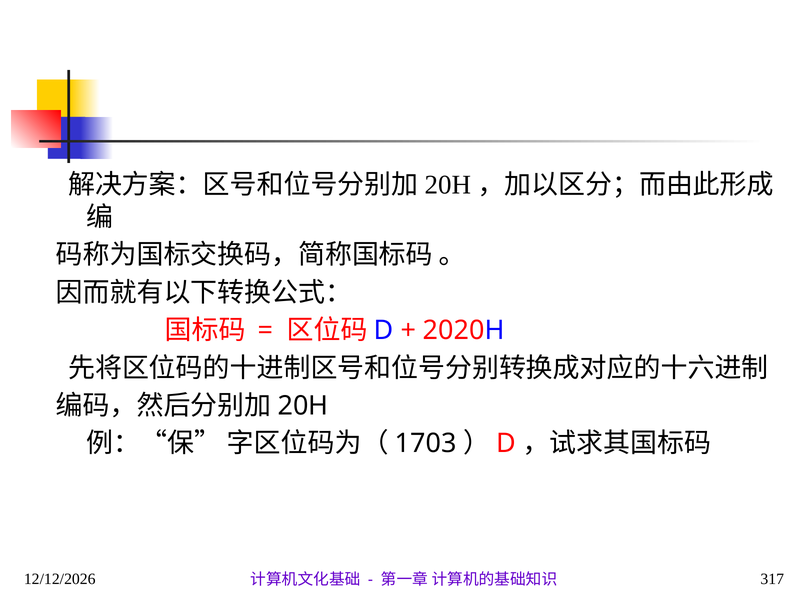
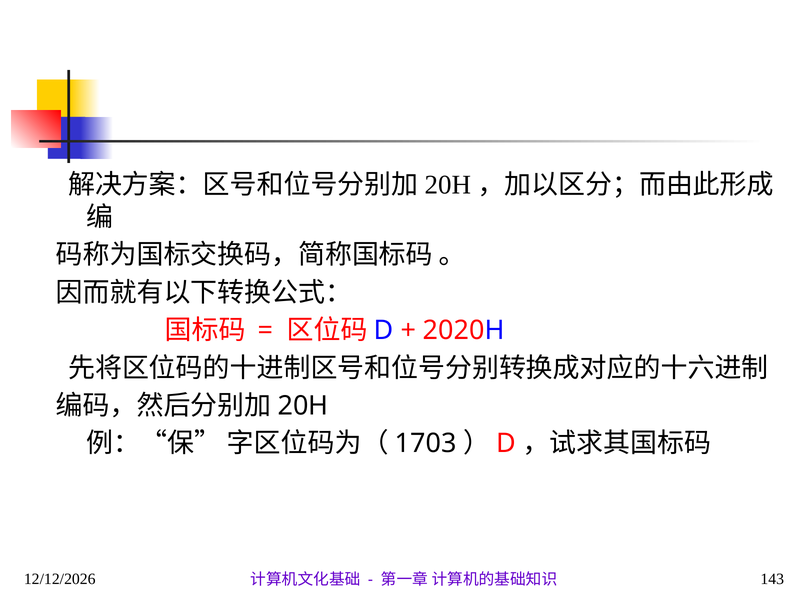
317: 317 -> 143
